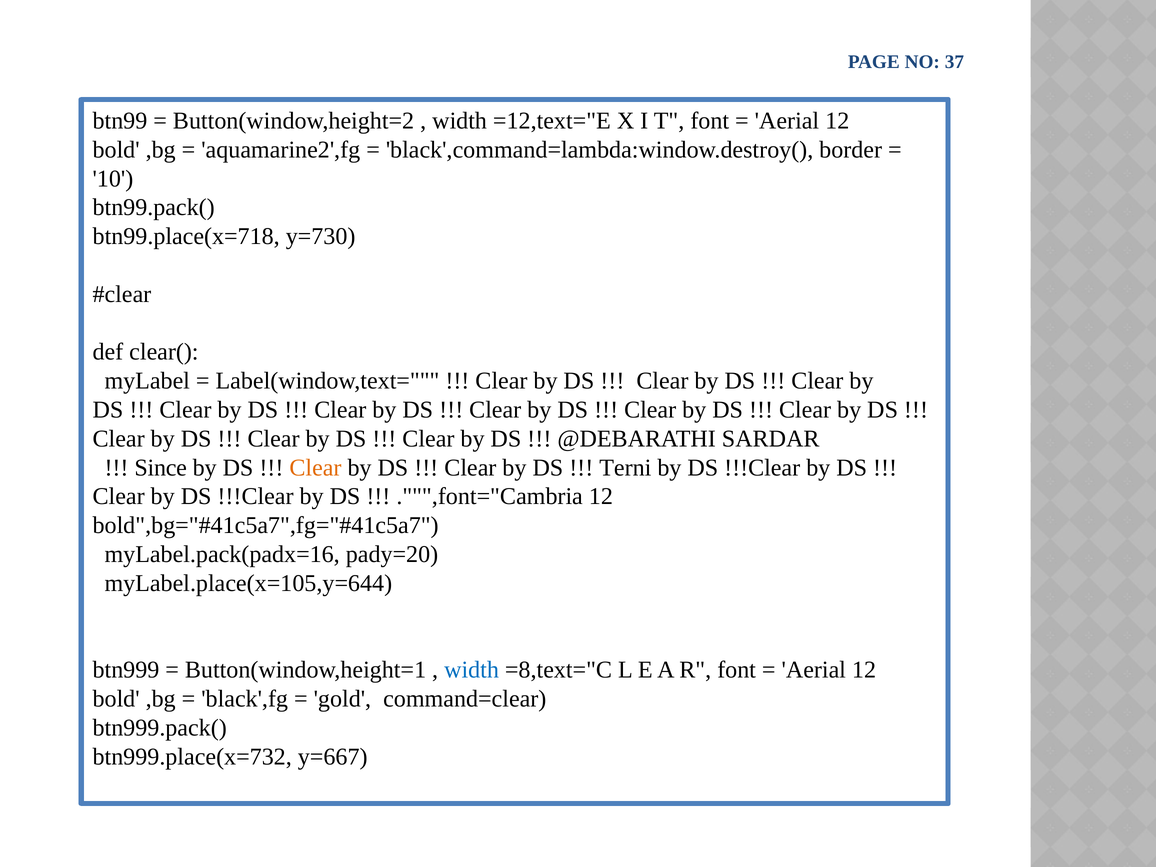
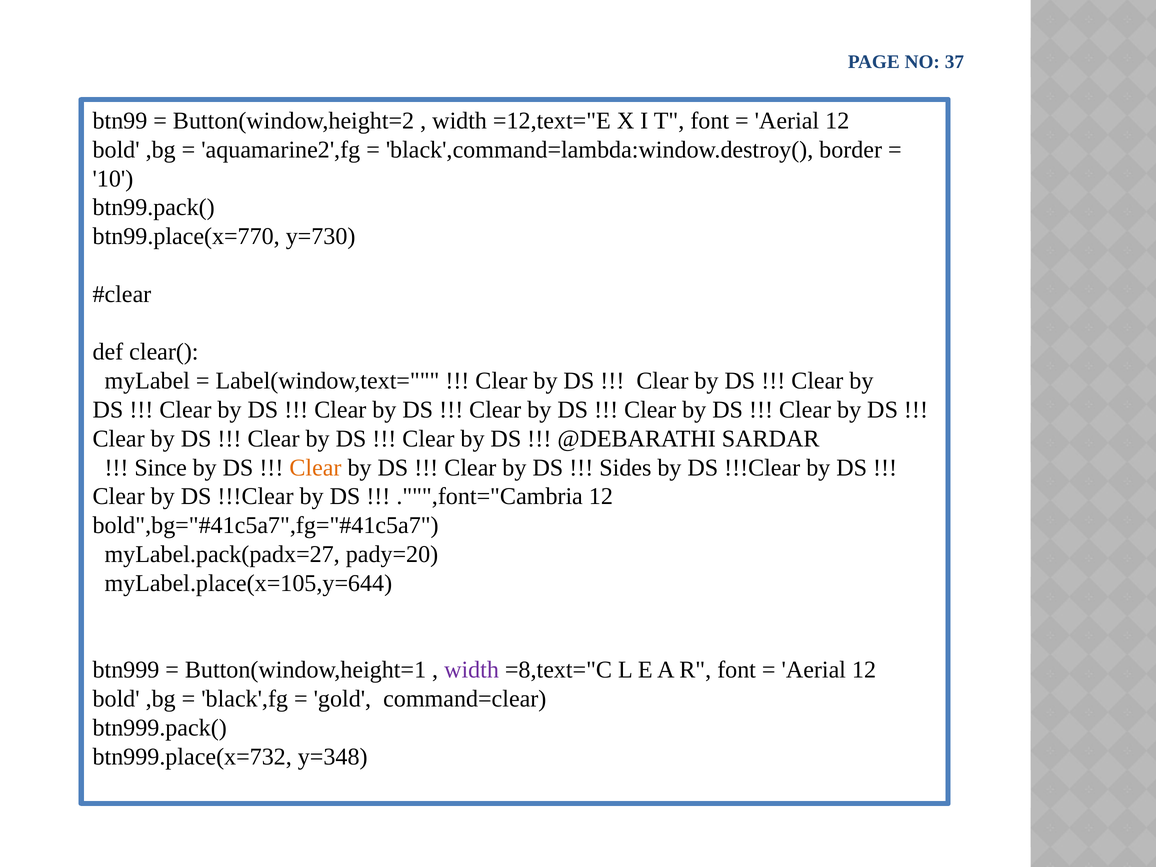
btn99.place(x=718: btn99.place(x=718 -> btn99.place(x=770
Terni: Terni -> Sides
myLabel.pack(padx=16: myLabel.pack(padx=16 -> myLabel.pack(padx=27
width at (472, 670) colour: blue -> purple
y=667: y=667 -> y=348
